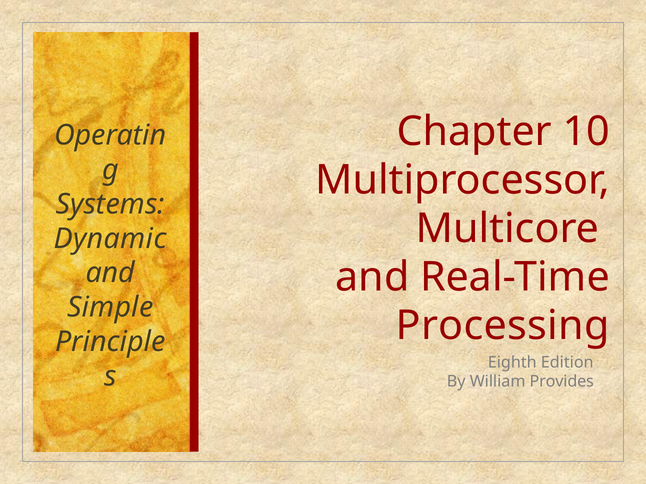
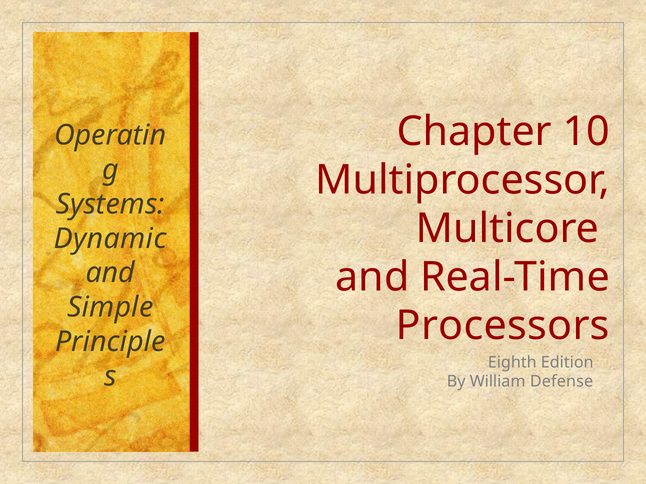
Processing: Processing -> Processors
Provides: Provides -> Defense
